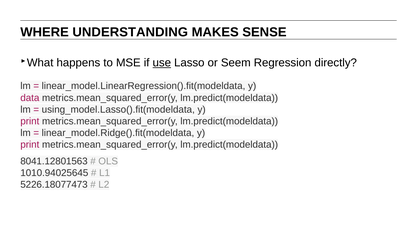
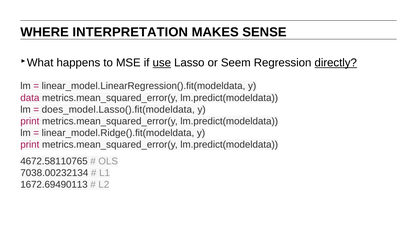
UNDERSTANDING: UNDERSTANDING -> INTERPRETATION
directly underline: none -> present
using_model.Lasso().fit(modeldata: using_model.Lasso().fit(modeldata -> does_model.Lasso().fit(modeldata
8041.12801563: 8041.12801563 -> 4672.58110765
1010.94025645: 1010.94025645 -> 7038.00232134
5226.18077473: 5226.18077473 -> 1672.69490113
